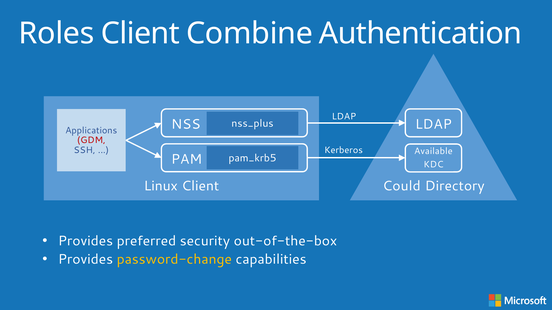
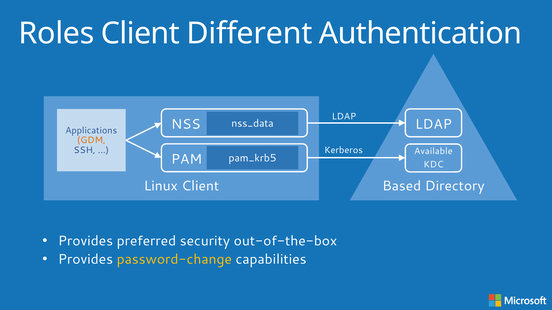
Combine: Combine -> Different
nss_plus: nss_plus -> nss_data
GDM colour: red -> orange
Could: Could -> Based
